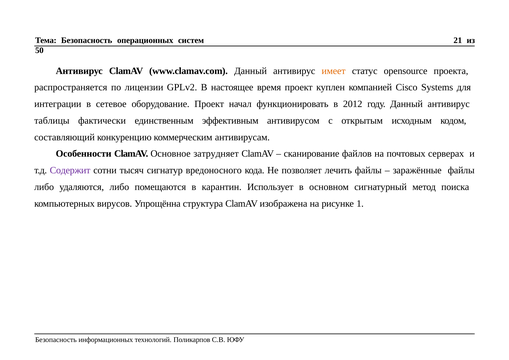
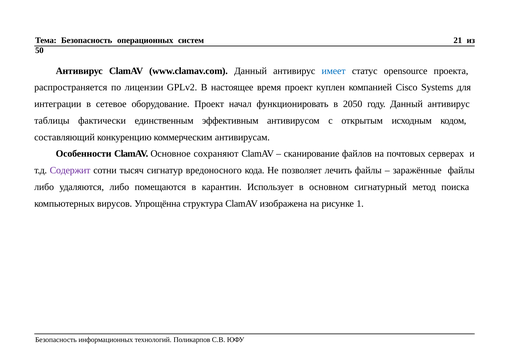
имеет colour: orange -> blue
2012: 2012 -> 2050
затрудняет: затрудняет -> сохраняют
